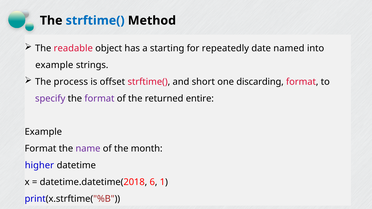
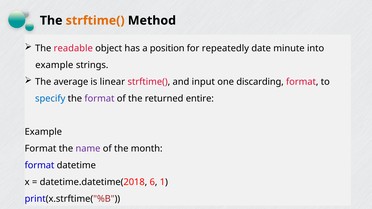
strftime( at (95, 21) colour: blue -> orange
starting: starting -> position
named: named -> minute
process: process -> average
offset: offset -> linear
short: short -> input
specify colour: purple -> blue
higher at (39, 166): higher -> format
